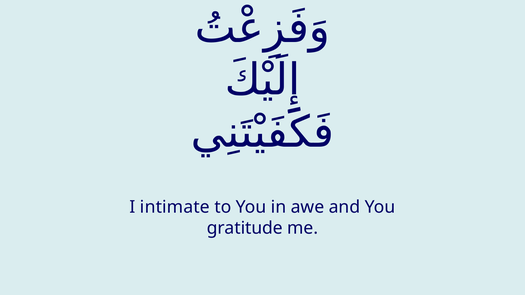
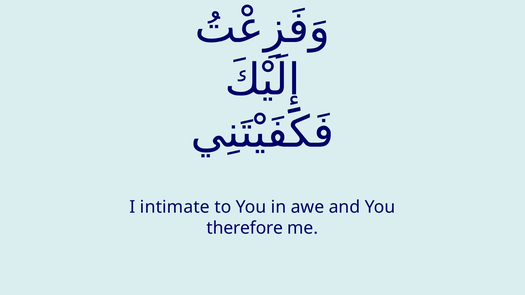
gratitude: gratitude -> therefore
